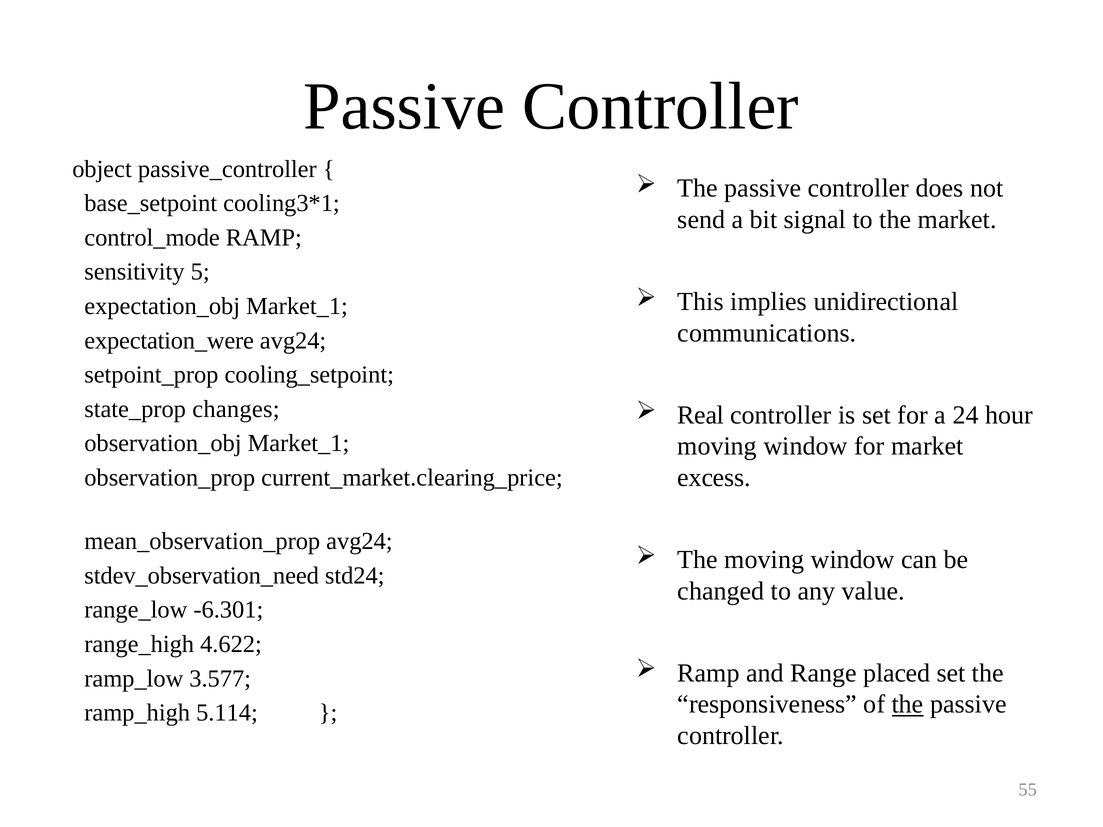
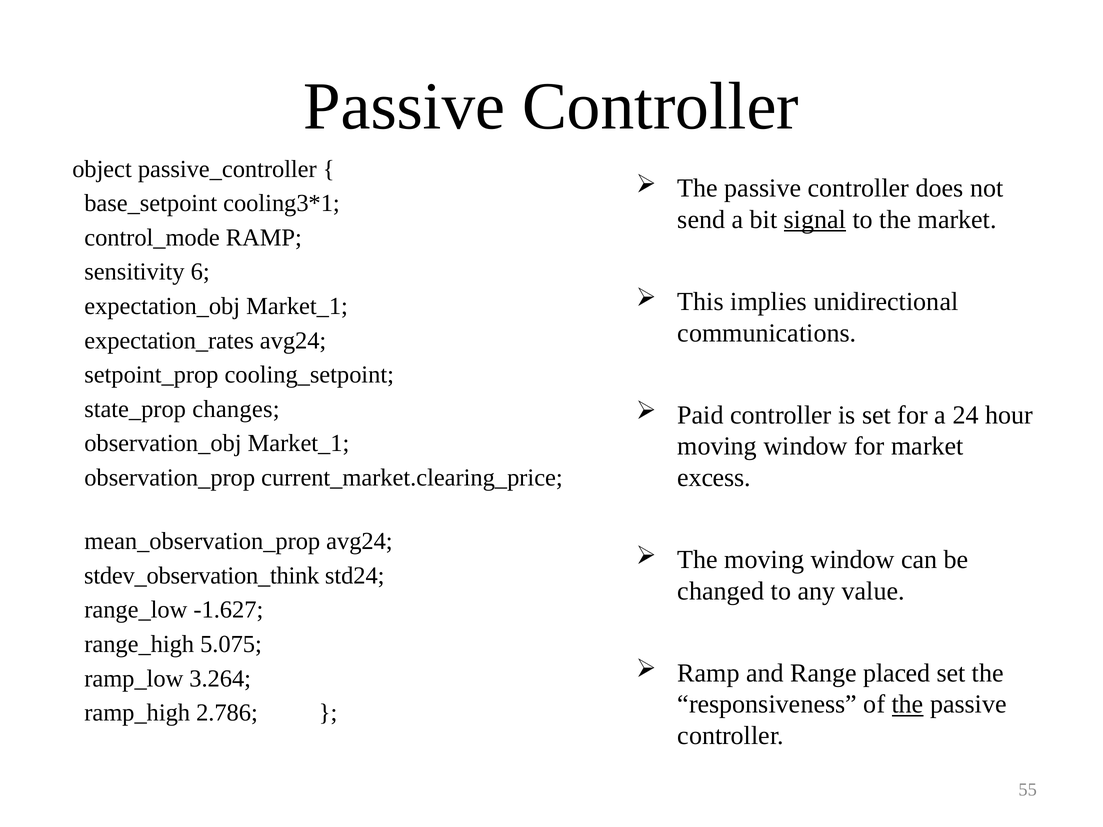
signal underline: none -> present
5: 5 -> 6
expectation_were: expectation_were -> expectation_rates
Real: Real -> Paid
stdev_observation_need: stdev_observation_need -> stdev_observation_think
-6.301: -6.301 -> -1.627
4.622: 4.622 -> 5.075
3.577: 3.577 -> 3.264
5.114: 5.114 -> 2.786
